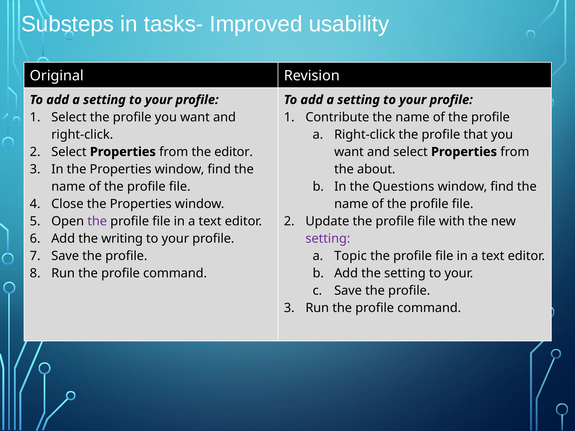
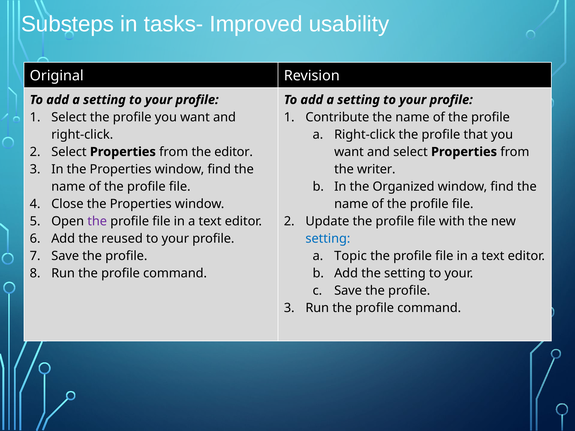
about: about -> writer
Questions: Questions -> Organized
writing: writing -> reused
setting at (328, 239) colour: purple -> blue
